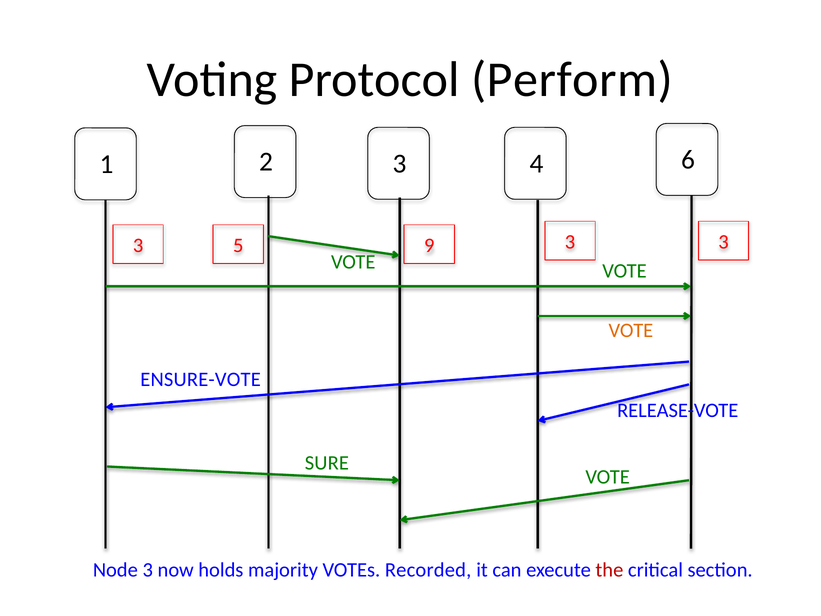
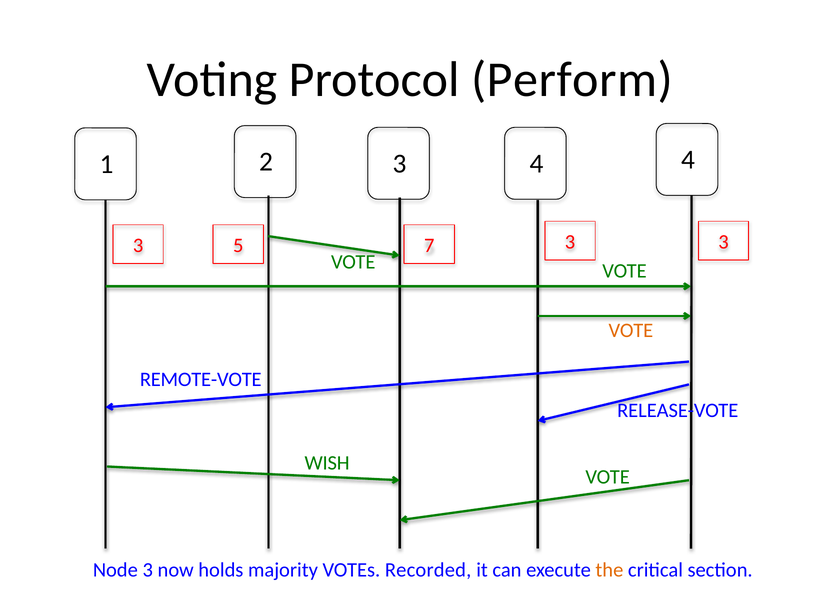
4 6: 6 -> 4
9: 9 -> 7
ENSURE-VOTE: ENSURE-VOTE -> REMOTE-VOTE
SURE: SURE -> WISH
the colour: red -> orange
